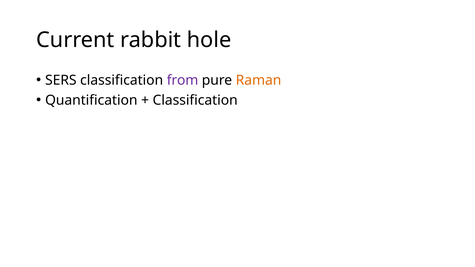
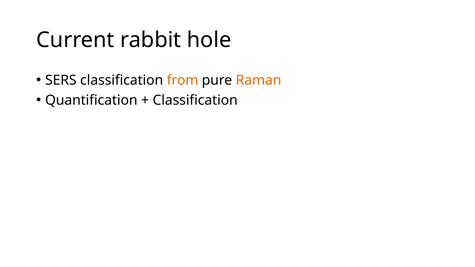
from colour: purple -> orange
